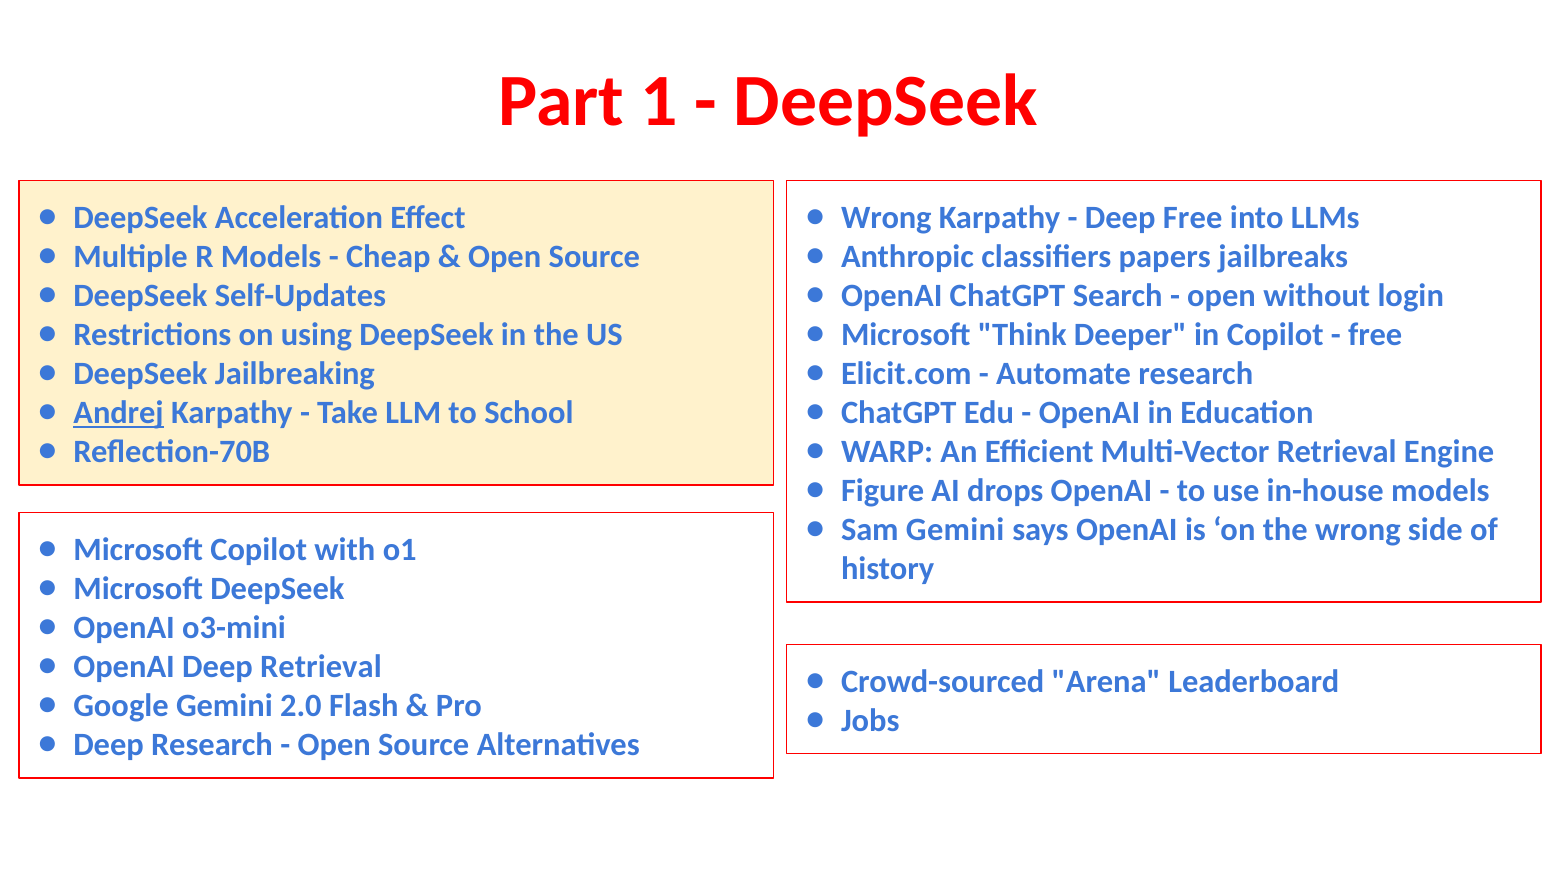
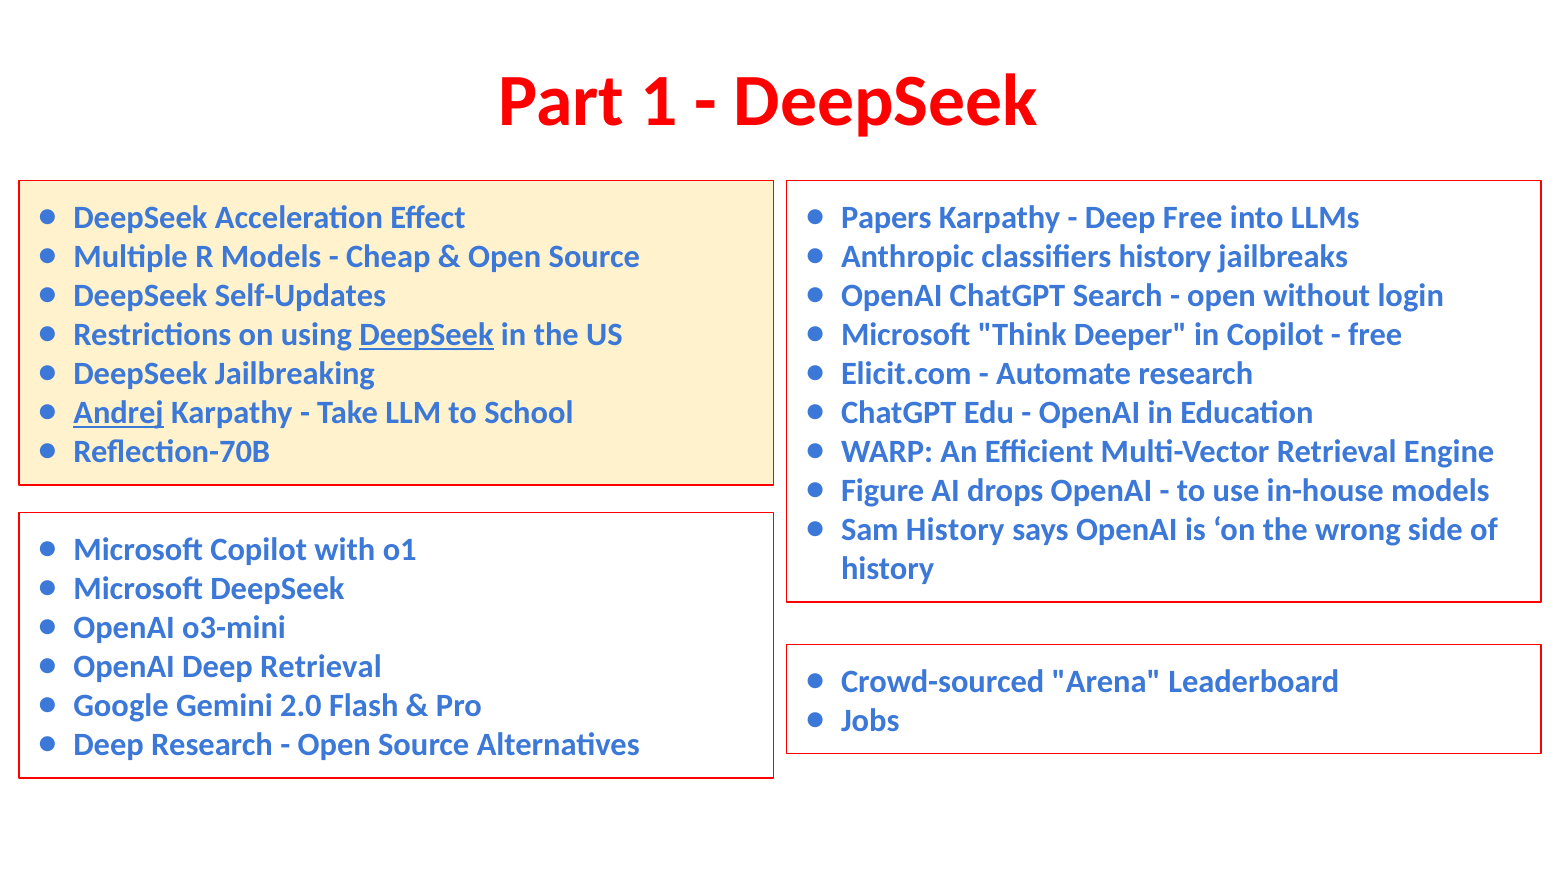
Wrong at (886, 218): Wrong -> Papers
classifiers papers: papers -> history
DeepSeek at (427, 335) underline: none -> present
Sam Gemini: Gemini -> History
